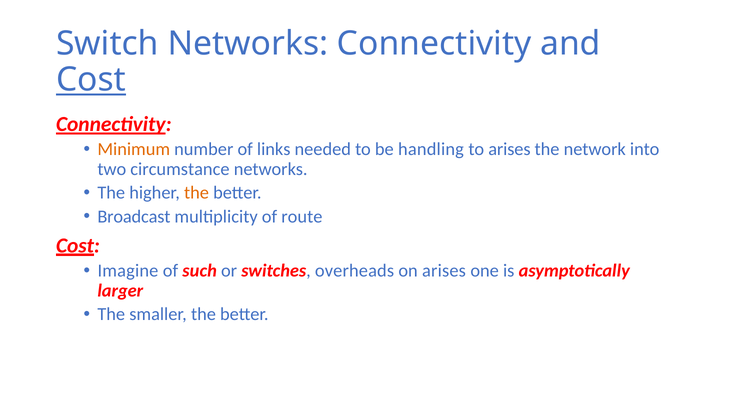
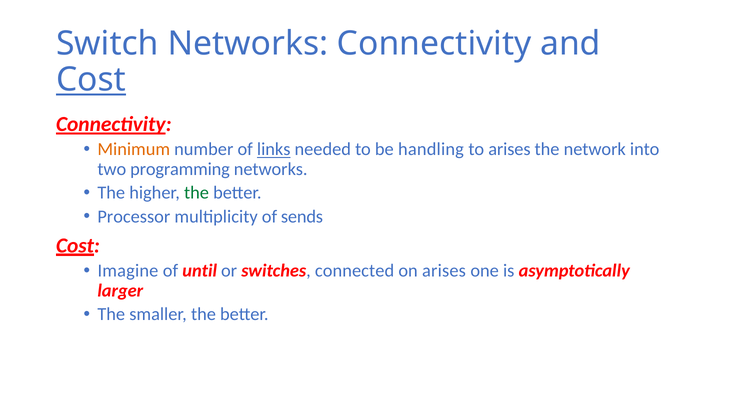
links underline: none -> present
circumstance: circumstance -> programming
the at (197, 193) colour: orange -> green
Broadcast: Broadcast -> Processor
route: route -> sends
such: such -> until
overheads: overheads -> connected
